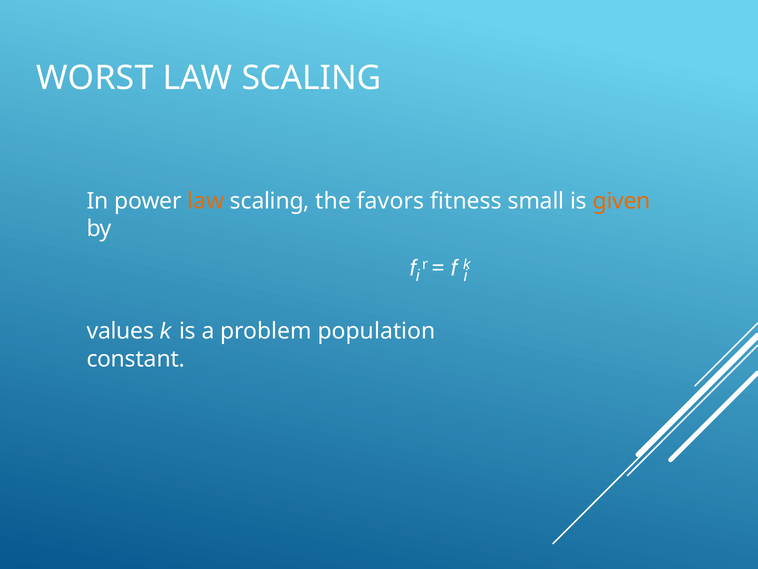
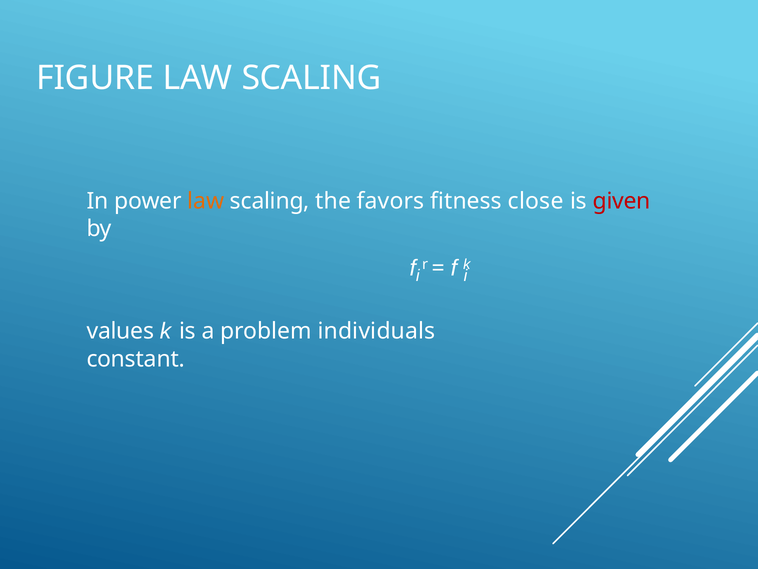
WORST: WORST -> FIGURE
small: small -> close
given colour: orange -> red
population: population -> individuals
